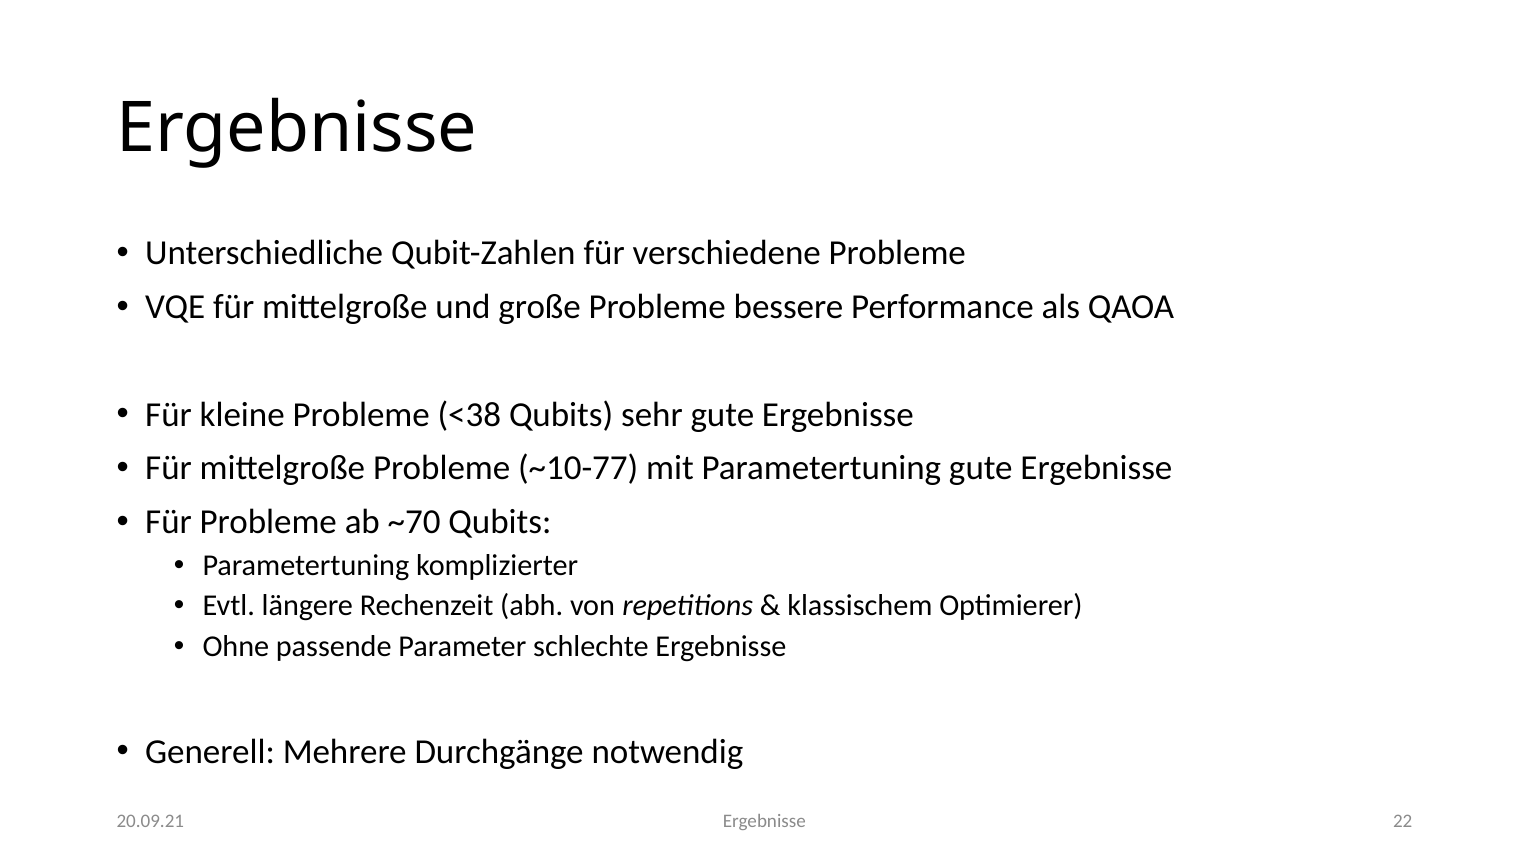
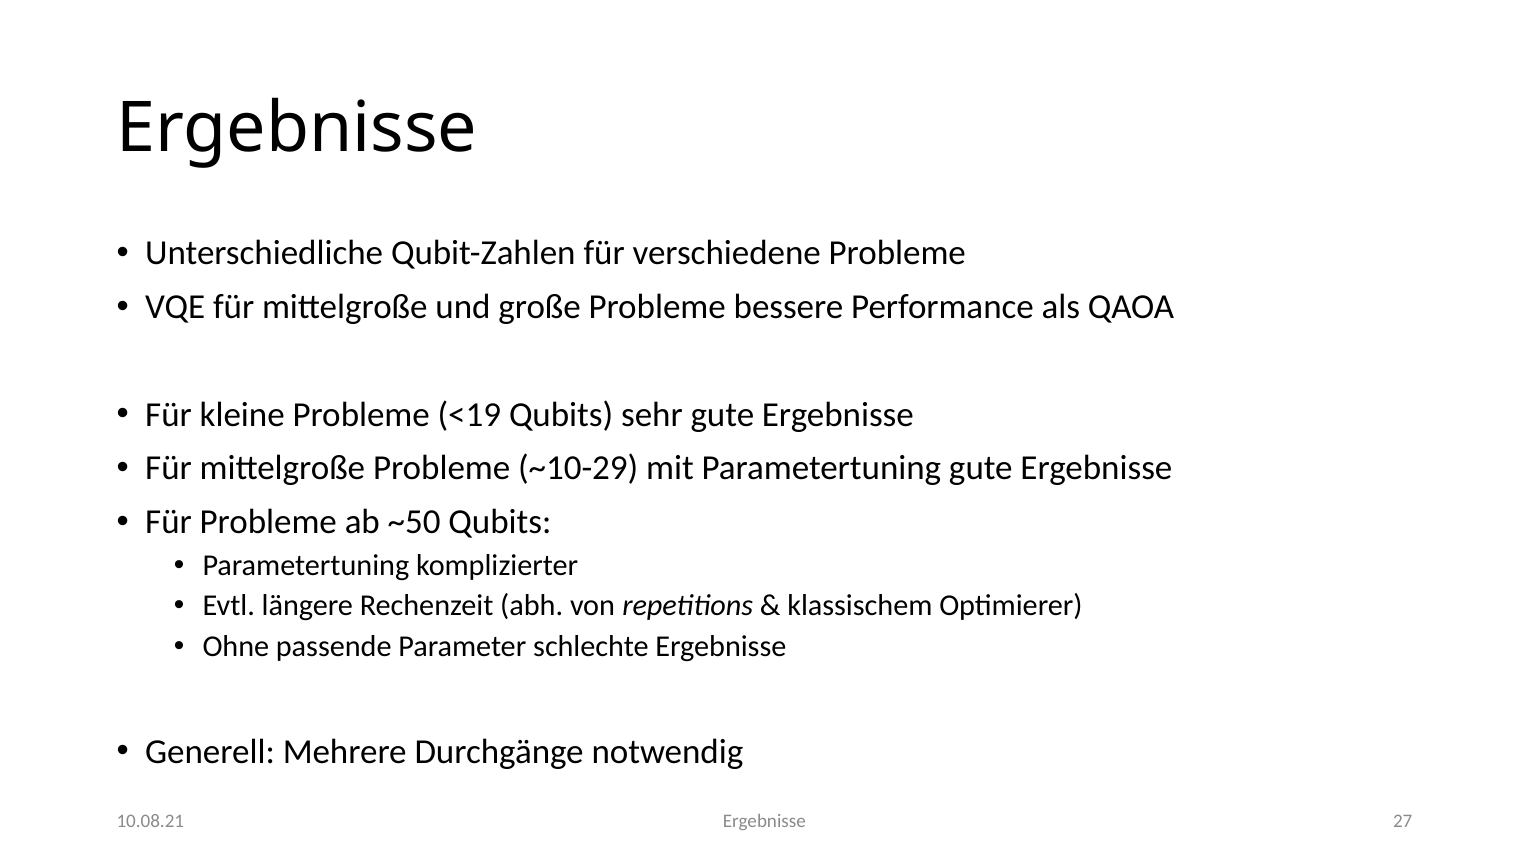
<38: <38 -> <19
~10-77: ~10-77 -> ~10-29
~70: ~70 -> ~50
22: 22 -> 27
20.09.21: 20.09.21 -> 10.08.21
